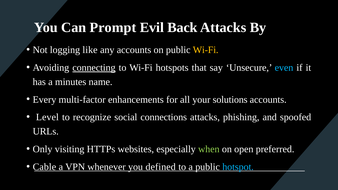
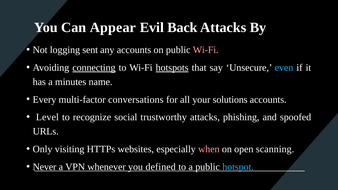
Prompt: Prompt -> Appear
like: like -> sent
Wi-Fi at (206, 50) colour: yellow -> pink
hotspots underline: none -> present
enhancements: enhancements -> conversations
connections: connections -> trustworthy
when colour: light green -> pink
preferred: preferred -> scanning
Cable: Cable -> Never
